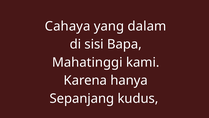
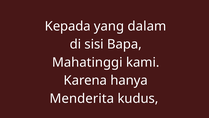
Cahaya: Cahaya -> Kepada
Sepanjang: Sepanjang -> Menderita
